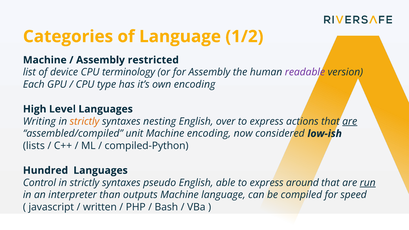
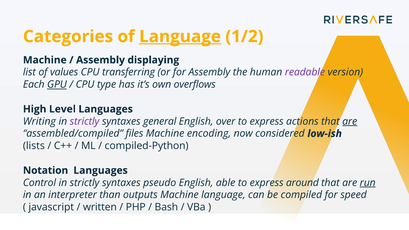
Language at (180, 37) underline: none -> present
restricted: restricted -> displaying
device: device -> values
terminology: terminology -> transferring
GPU underline: none -> present
own encoding: encoding -> overflows
strictly at (85, 121) colour: orange -> purple
nesting: nesting -> general
unit: unit -> files
Hundred: Hundred -> Notation
